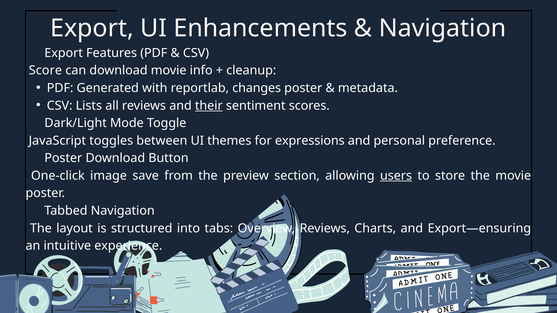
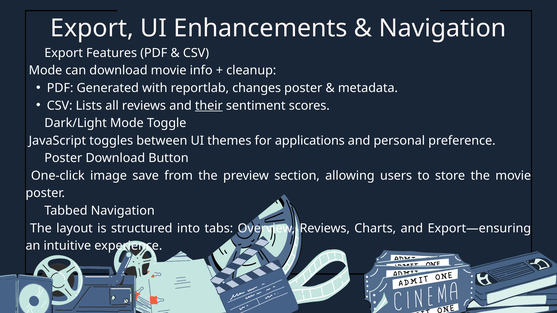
Score at (45, 71): Score -> Mode
expressions: expressions -> applications
users underline: present -> none
